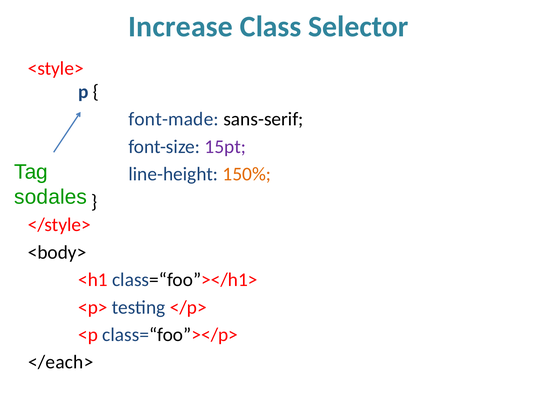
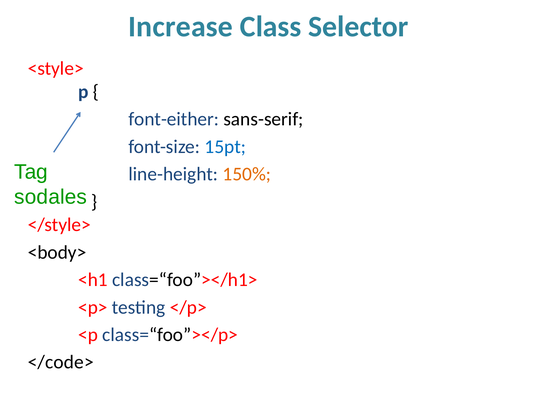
font-made: font-made -> font-either
15pt colour: purple -> blue
</each>: </each> -> </code>
